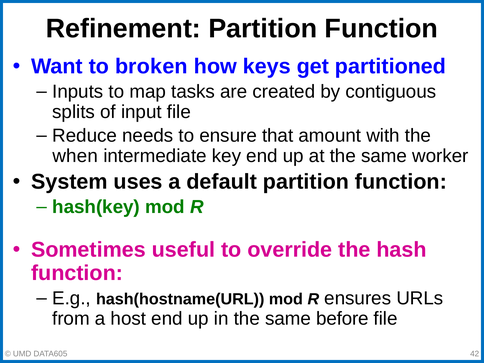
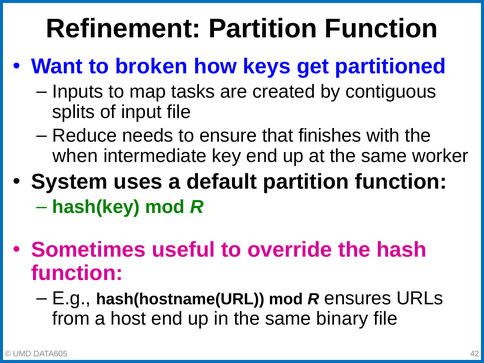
amount: amount -> finishes
before: before -> binary
